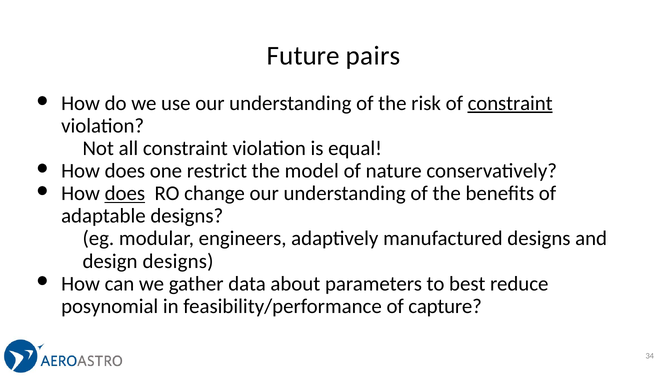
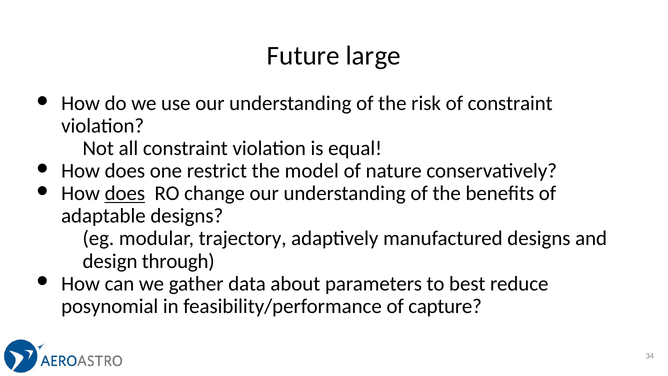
pairs: pairs -> large
constraint at (510, 103) underline: present -> none
engineers: engineers -> trajectory
design designs: designs -> through
